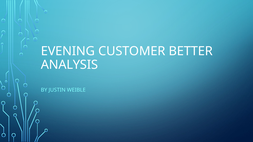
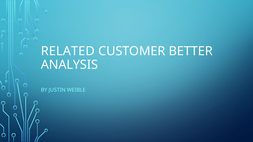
EVENING: EVENING -> RELATED
